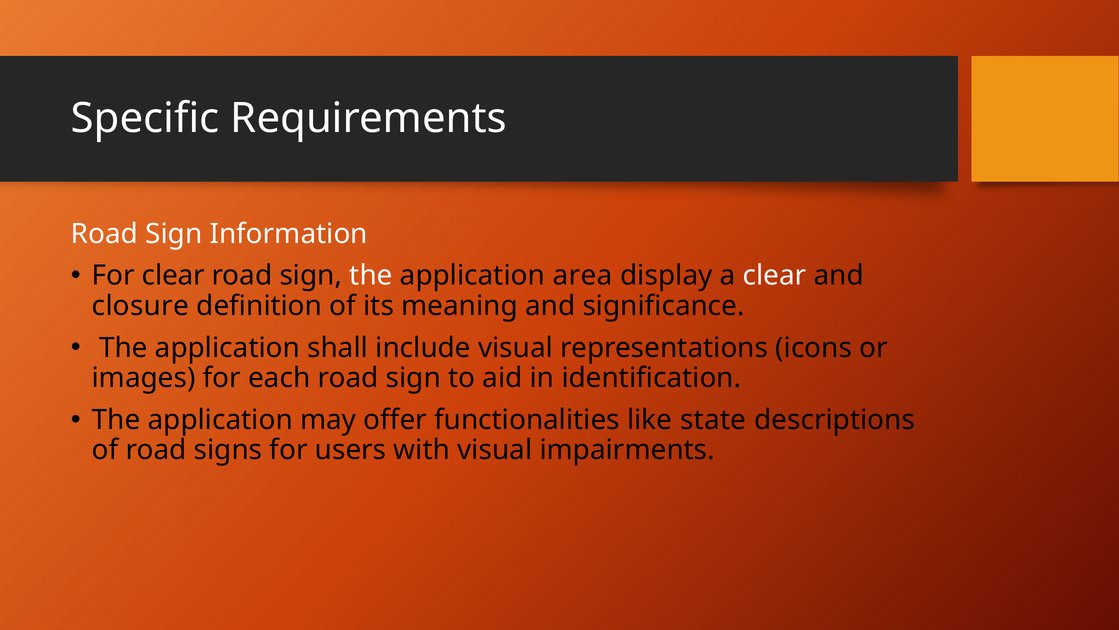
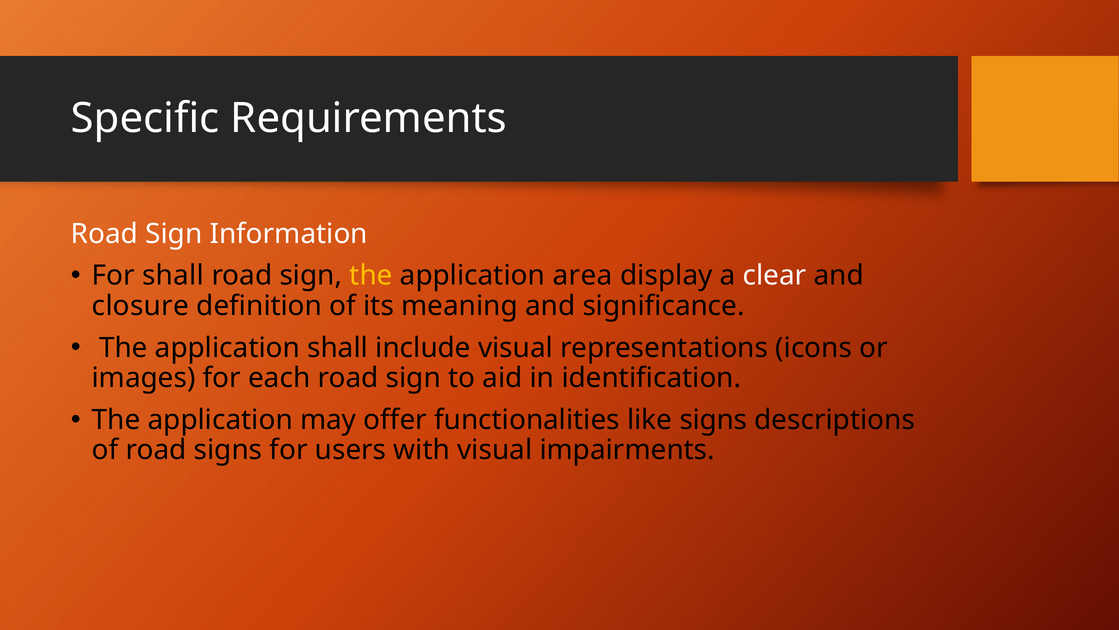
For clear: clear -> shall
the at (371, 275) colour: white -> yellow
like state: state -> signs
